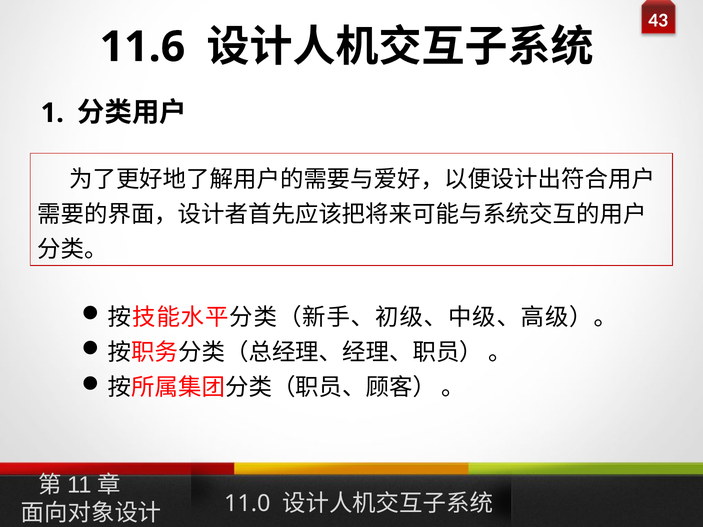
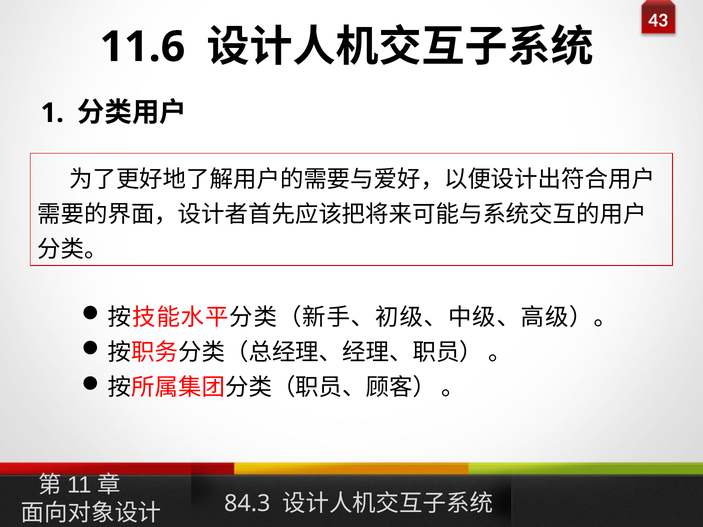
11.0: 11.0 -> 84.3
